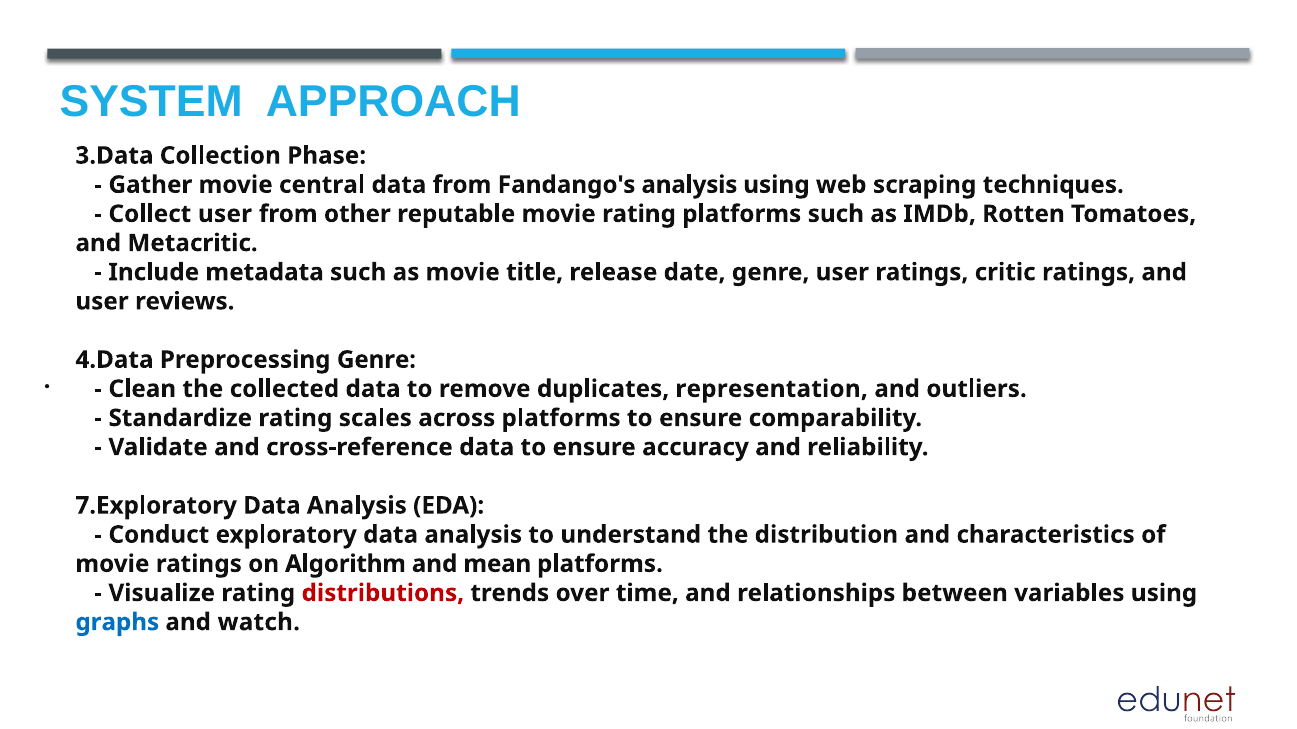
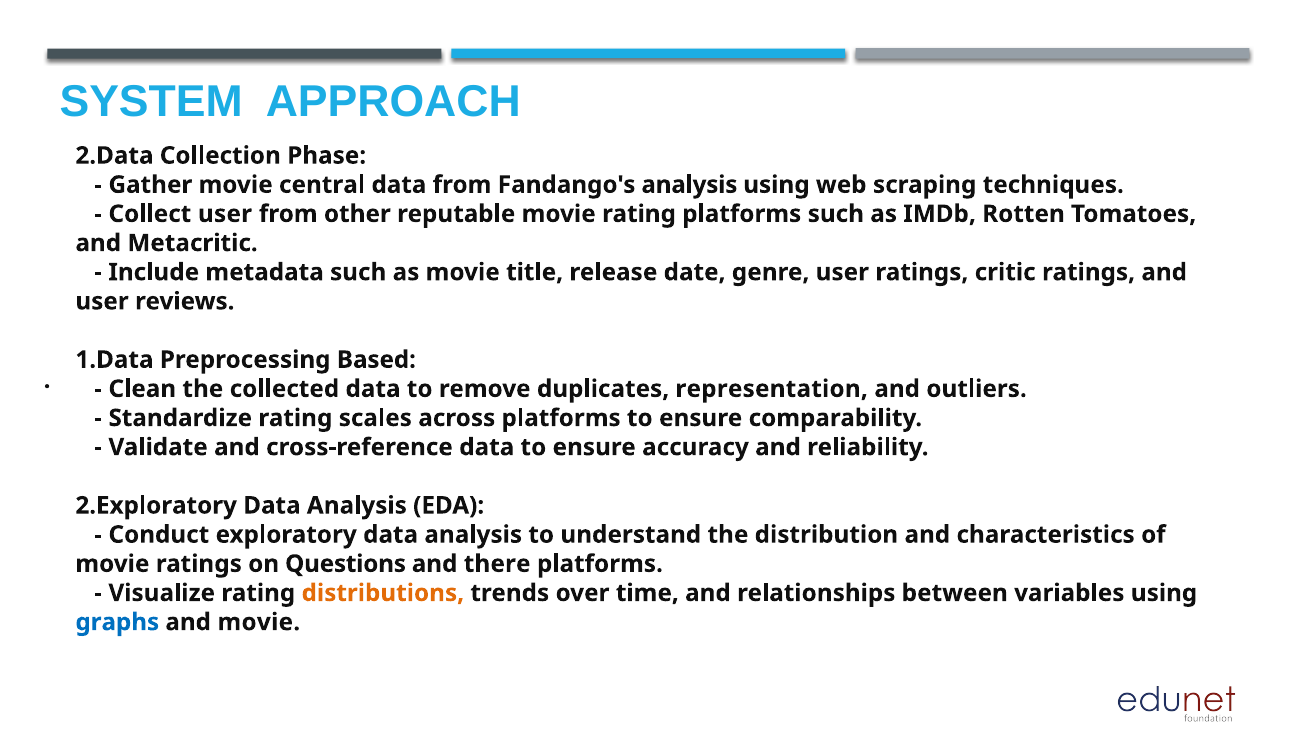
3.Data: 3.Data -> 2.Data
4.Data: 4.Data -> 1.Data
Preprocessing Genre: Genre -> Based
7.Exploratory: 7.Exploratory -> 2.Exploratory
Algorithm: Algorithm -> Questions
mean: mean -> there
distributions colour: red -> orange
and watch: watch -> movie
